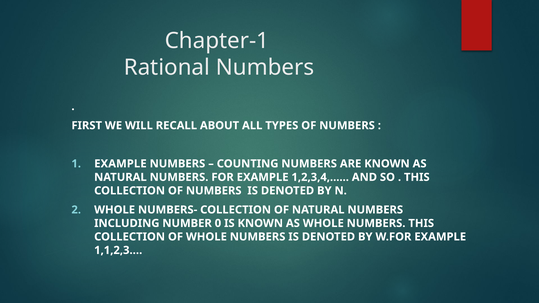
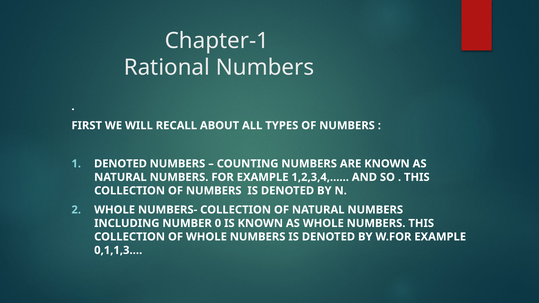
EXAMPLE at (120, 164): EXAMPLE -> DENOTED
1,1,2,3…: 1,1,2,3… -> 0,1,1,3…
